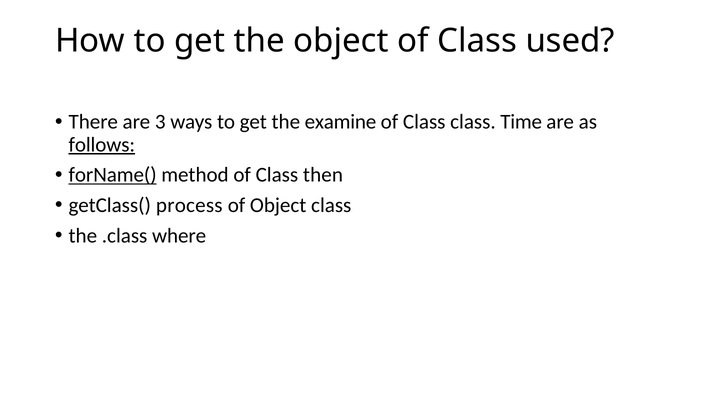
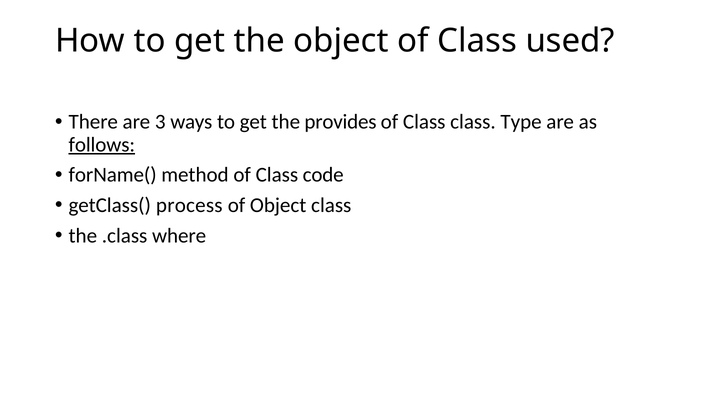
examine: examine -> provides
Time: Time -> Type
forName( underline: present -> none
then: then -> code
